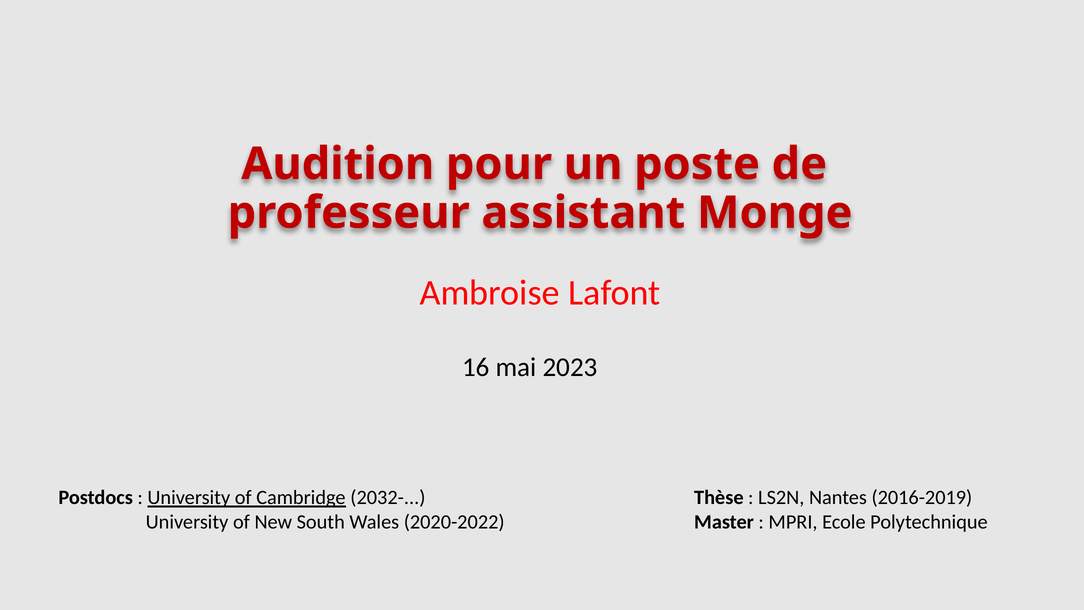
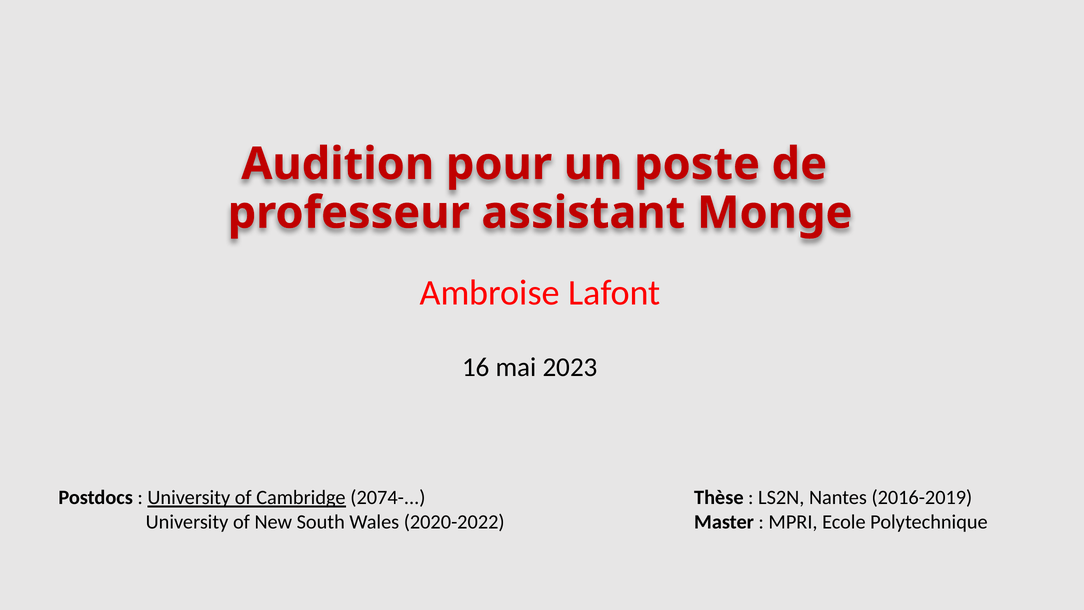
2032-: 2032- -> 2074-
